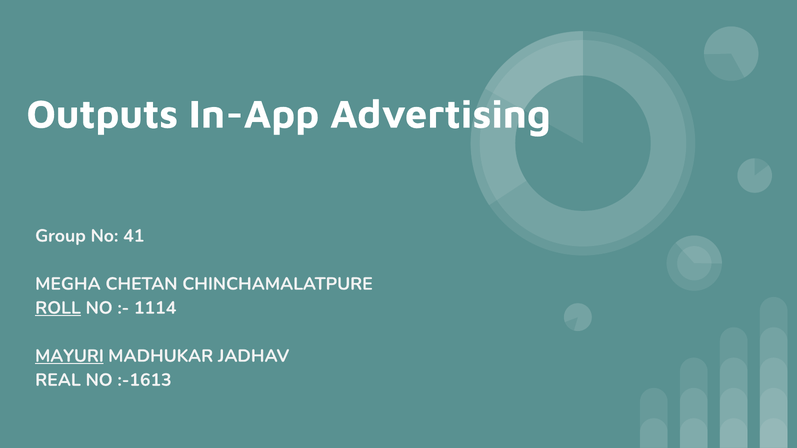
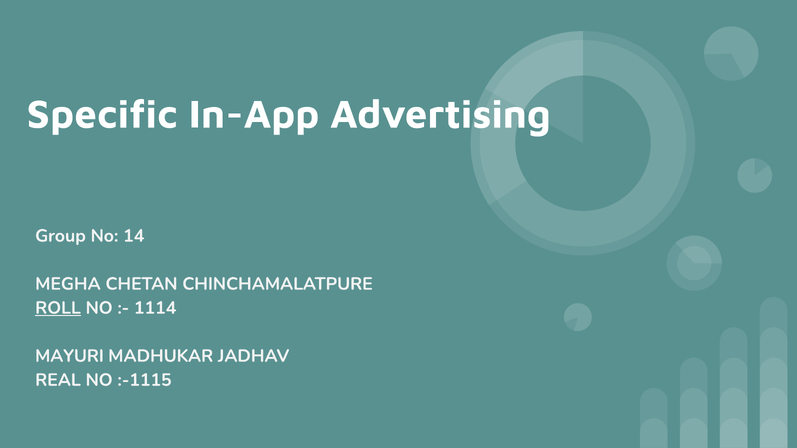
Outputs: Outputs -> Specific
41: 41 -> 14
MAYURI underline: present -> none
:-1613: :-1613 -> :-1115
